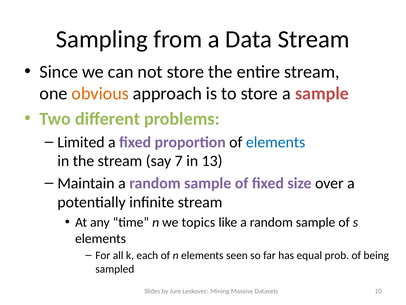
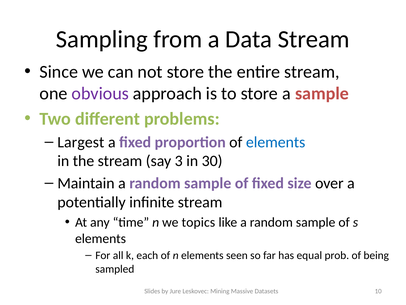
obvious colour: orange -> purple
Limited: Limited -> Largest
7: 7 -> 3
13: 13 -> 30
